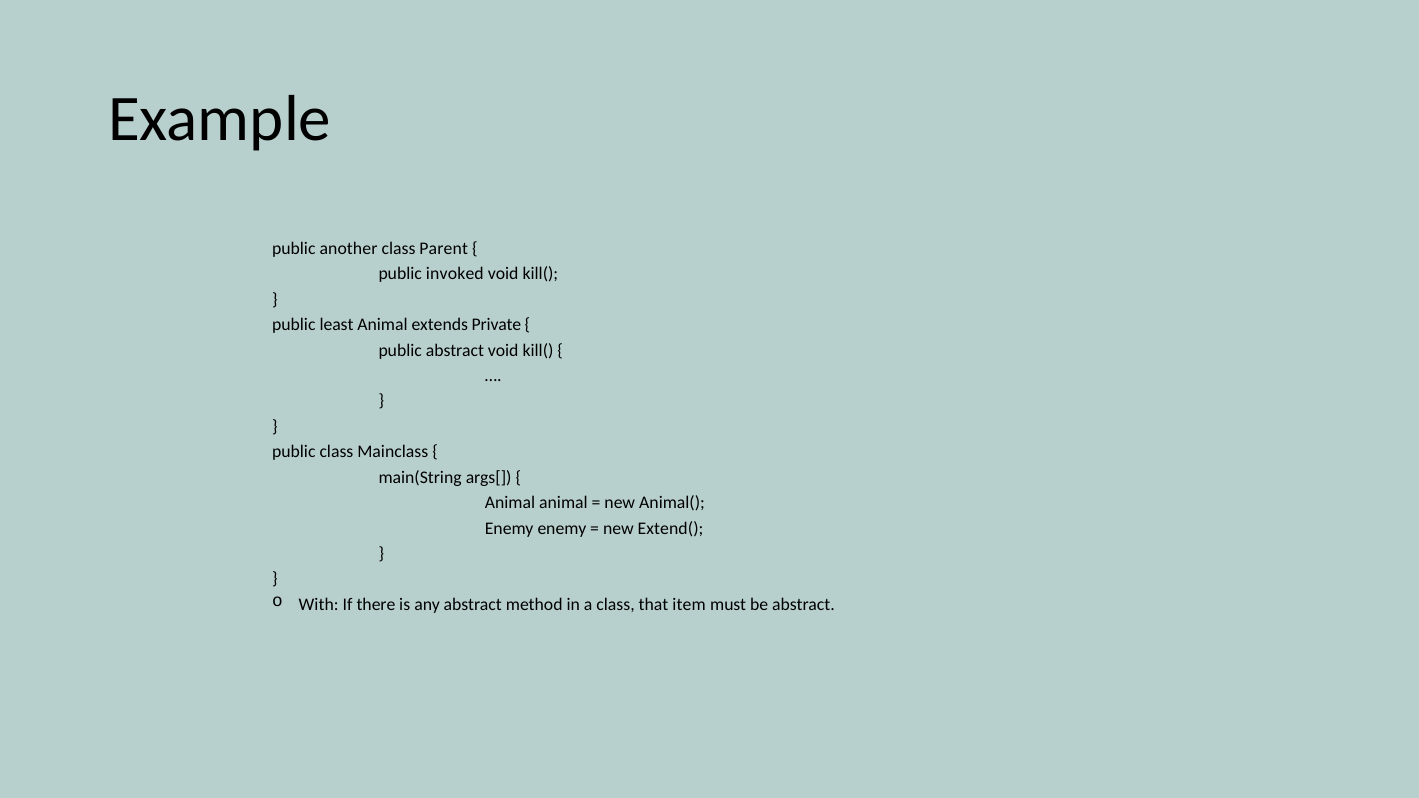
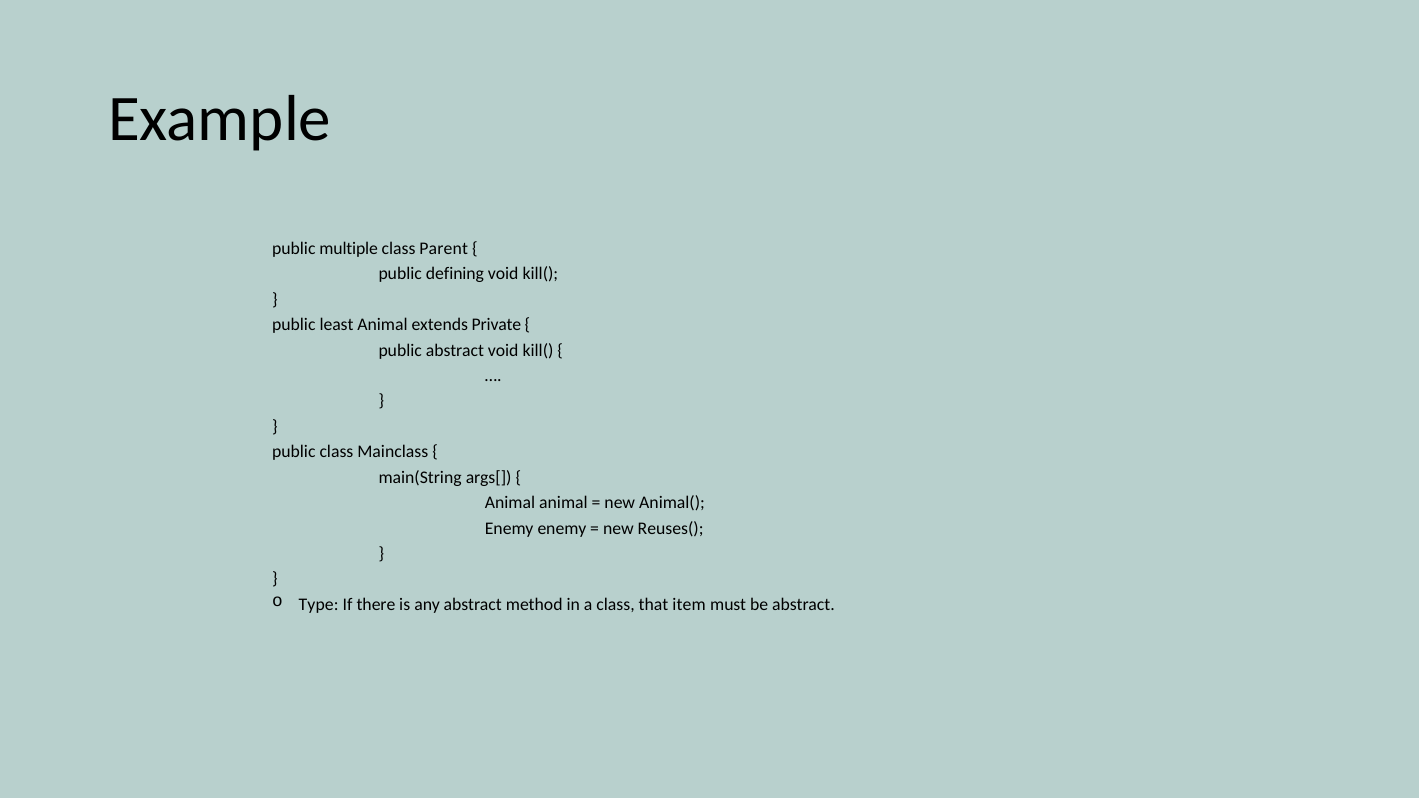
another: another -> multiple
invoked: invoked -> defining
Extend(: Extend( -> Reuses(
With: With -> Type
